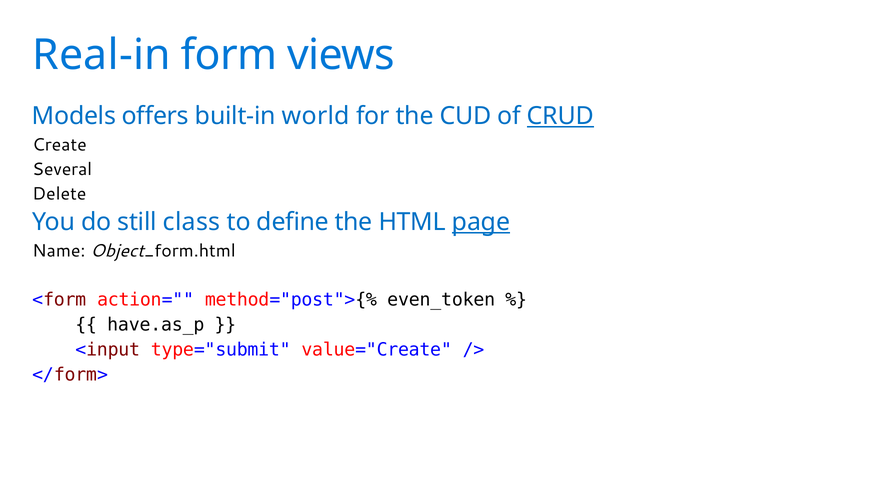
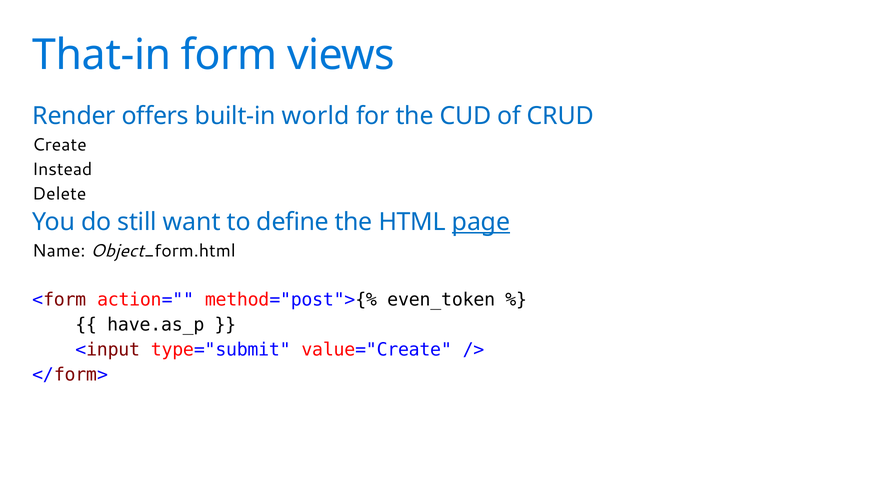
Real-in: Real-in -> That-in
Models: Models -> Render
CRUD underline: present -> none
Several: Several -> Instead
class: class -> want
